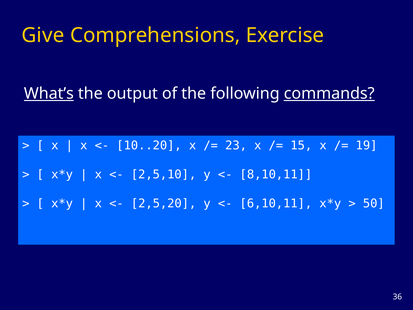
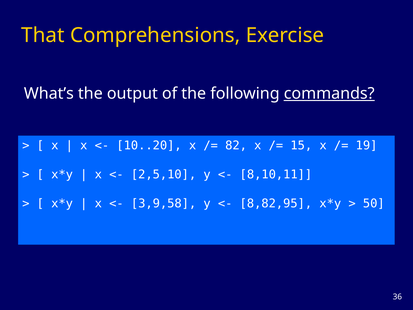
Give: Give -> That
What’s underline: present -> none
23: 23 -> 82
2,5,20: 2,5,20 -> 3,9,58
6,10,11: 6,10,11 -> 8,82,95
